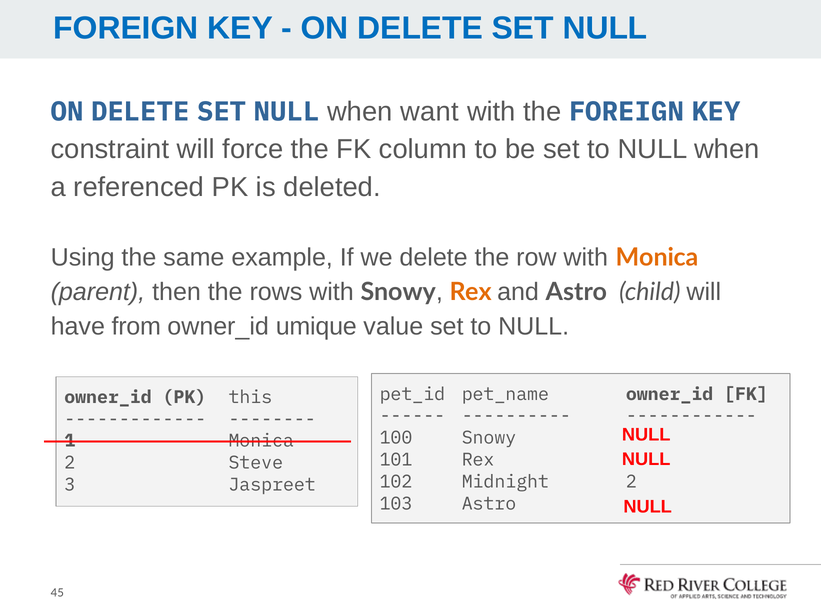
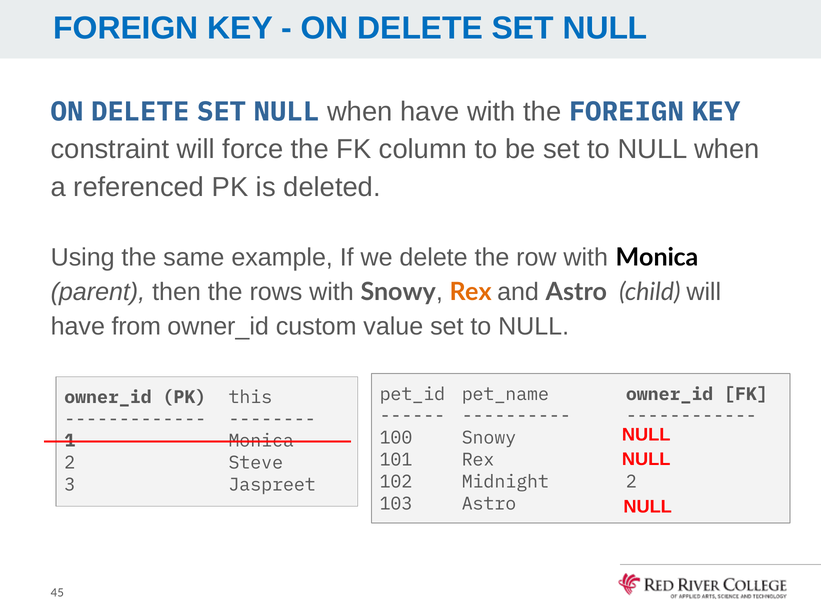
when want: want -> have
Monica at (657, 257) colour: orange -> black
umique: umique -> custom
